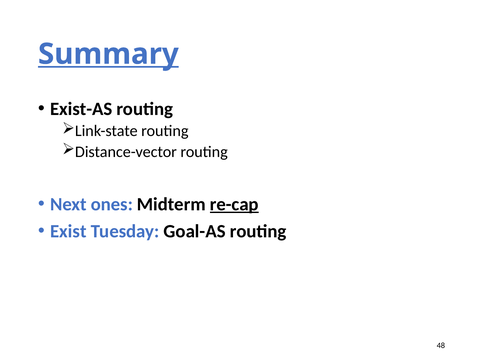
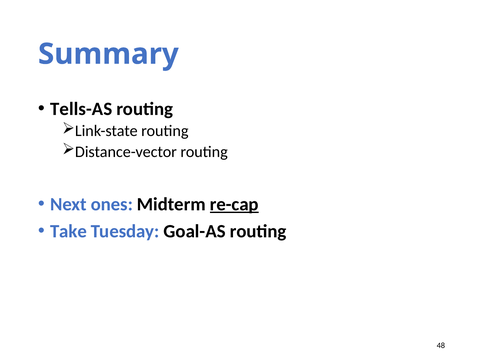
Summary underline: present -> none
Exist-AS: Exist-AS -> Tells-AS
Exist: Exist -> Take
